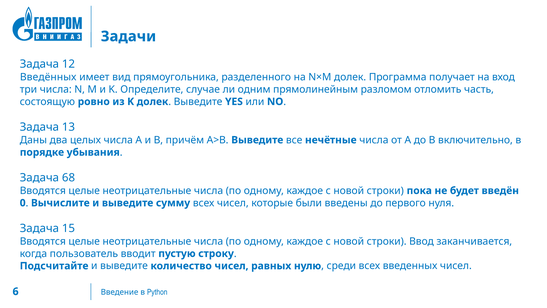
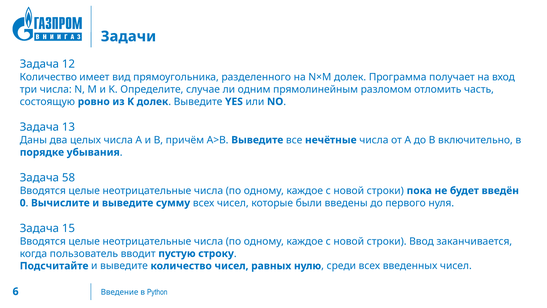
Введённых at (48, 77): Введённых -> Количество
68: 68 -> 58
